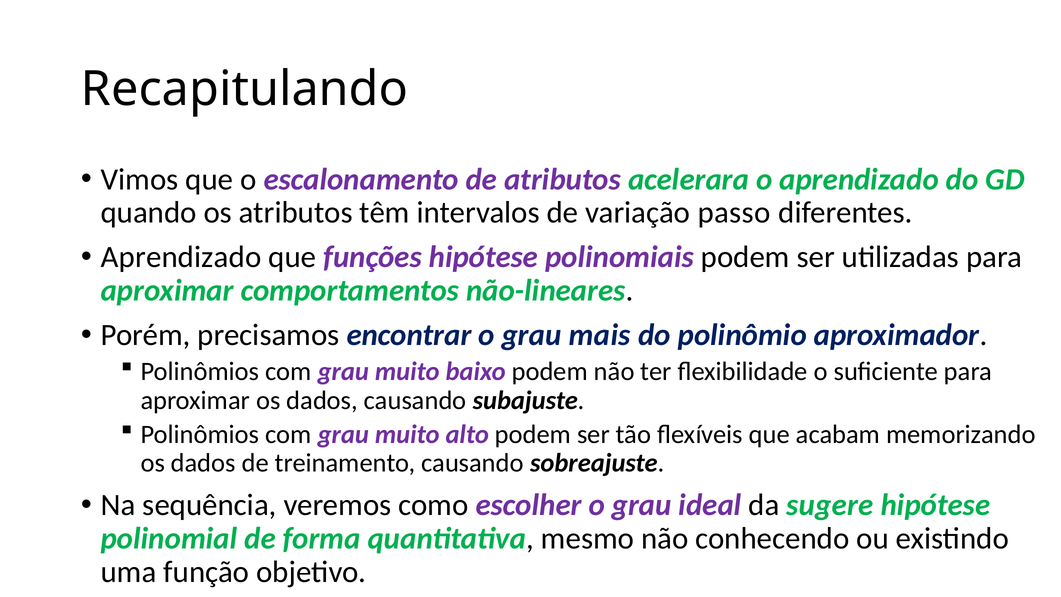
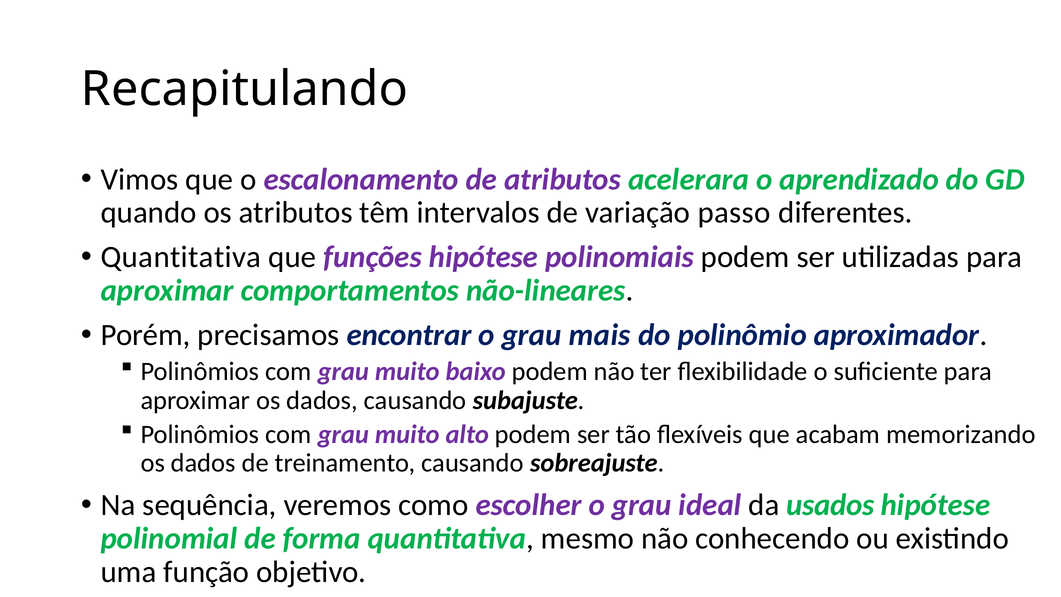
Aprendizado at (181, 257): Aprendizado -> Quantitativa
sugere: sugere -> usados
